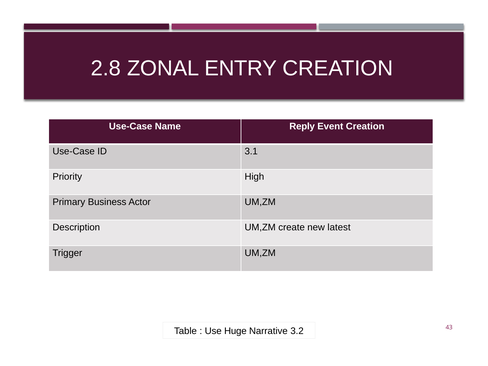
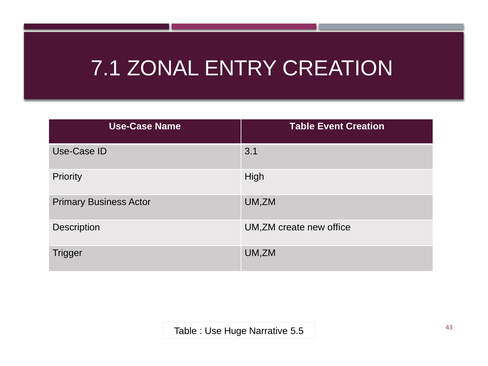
2.8: 2.8 -> 7.1
Name Reply: Reply -> Table
latest: latest -> office
3.2: 3.2 -> 5.5
